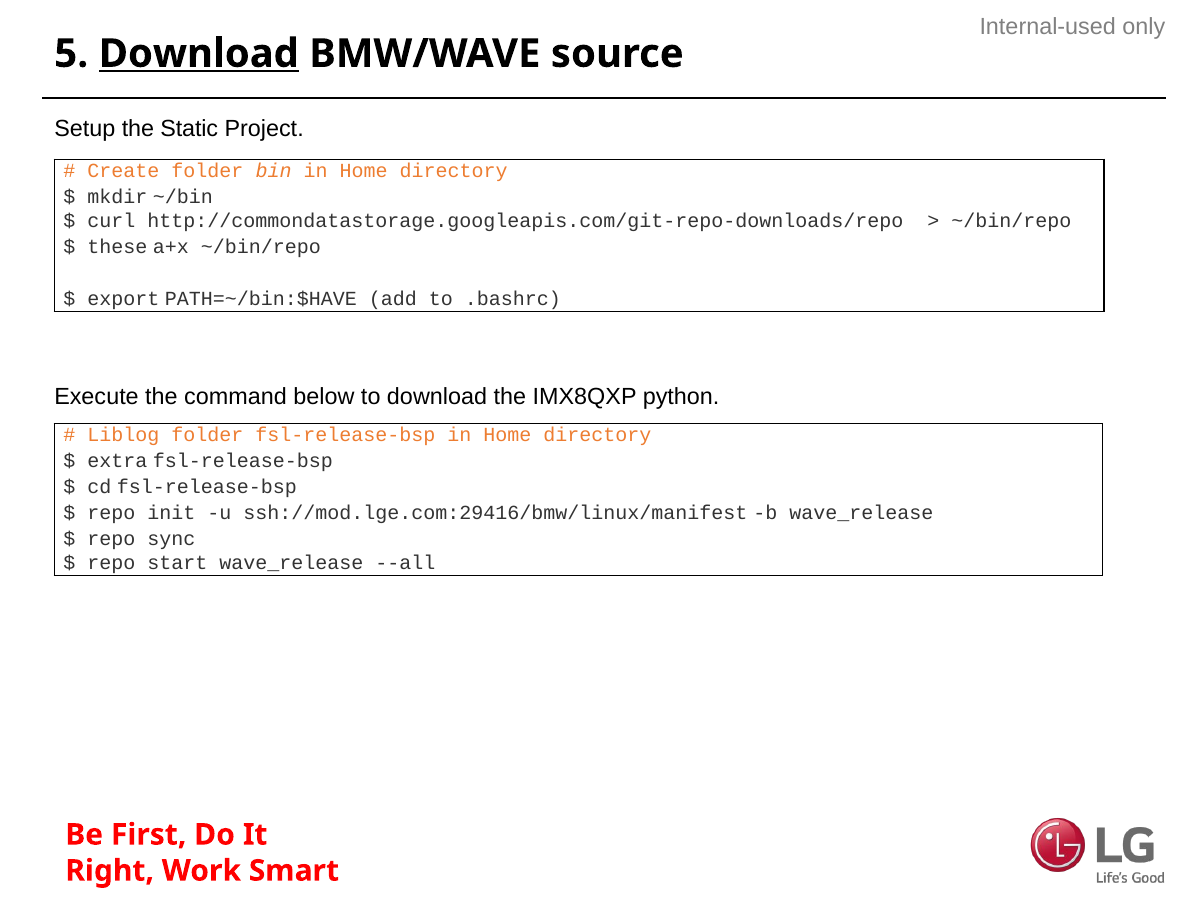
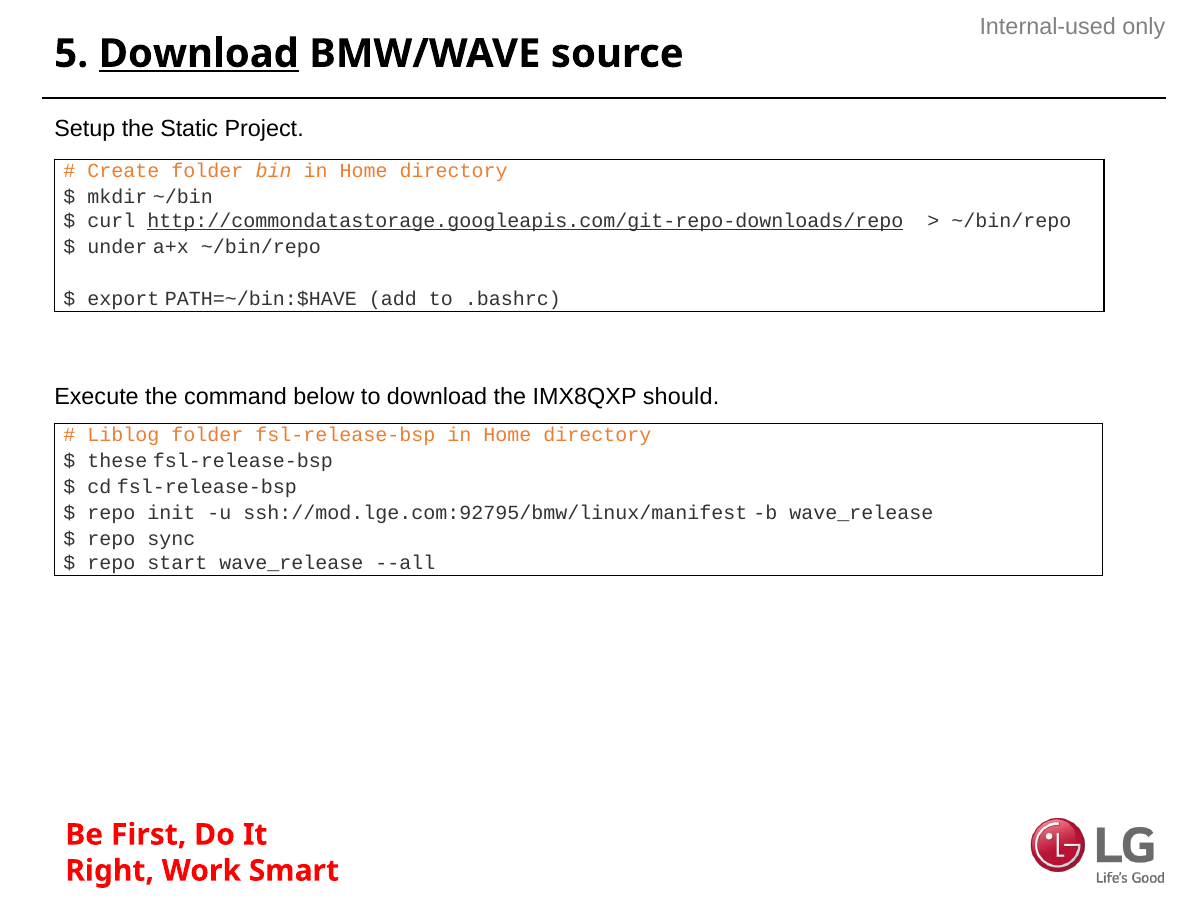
http://commondatastorage.googleapis.com/git-repo-downloads/repo underline: none -> present
these: these -> under
python: python -> should
extra: extra -> these
ssh://mod.lge.com:29416/bmw/linux/manifest: ssh://mod.lge.com:29416/bmw/linux/manifest -> ssh://mod.lge.com:92795/bmw/linux/manifest
